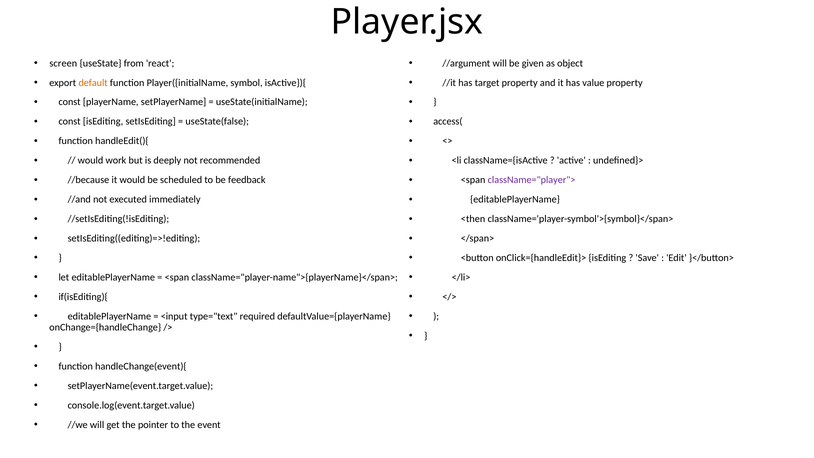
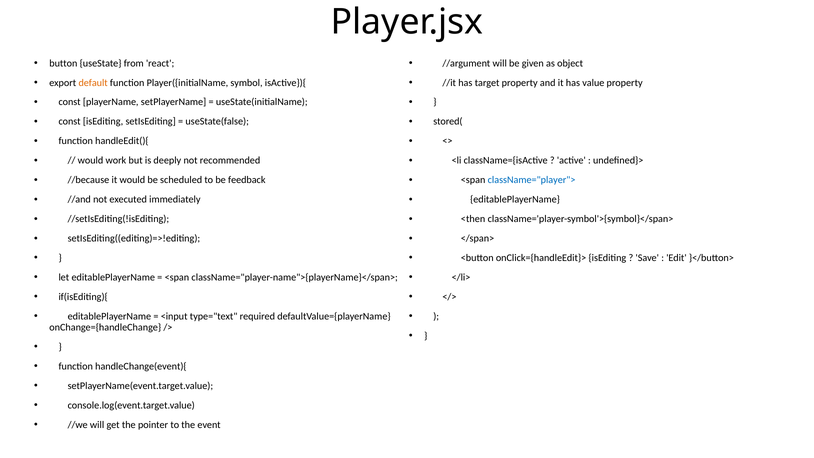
screen: screen -> button
access(: access( -> stored(
className="player"> colour: purple -> blue
